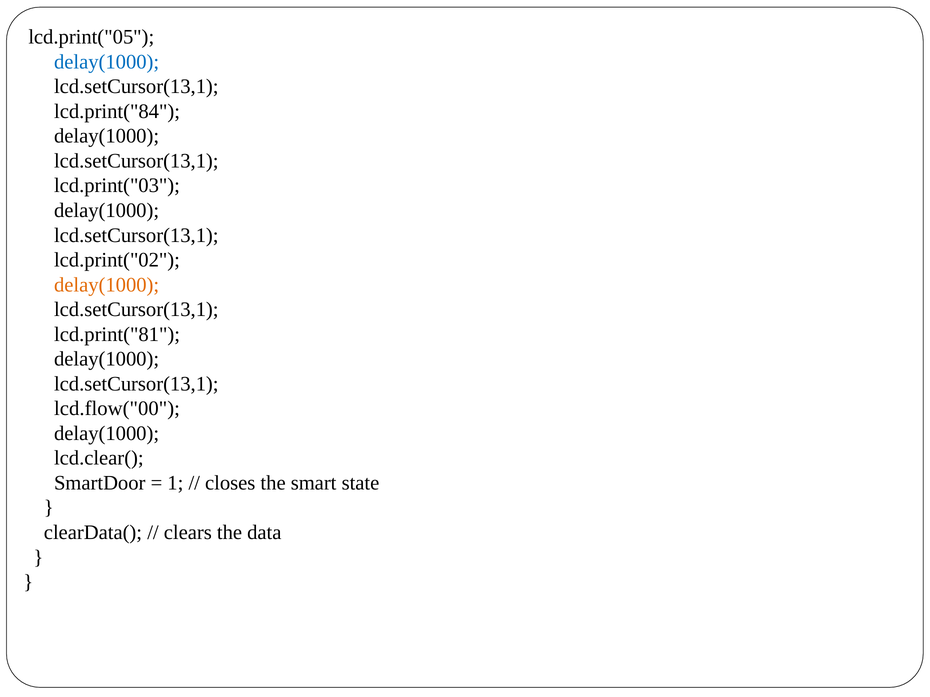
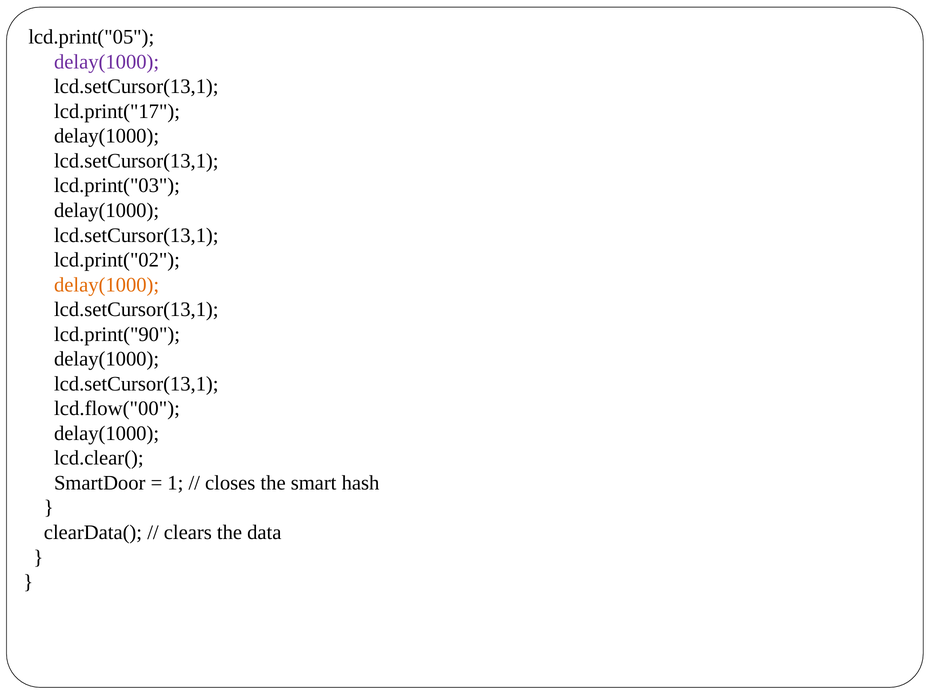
delay(1000 at (107, 62) colour: blue -> purple
lcd.print("84: lcd.print("84 -> lcd.print("17
lcd.print("81: lcd.print("81 -> lcd.print("90
state: state -> hash
